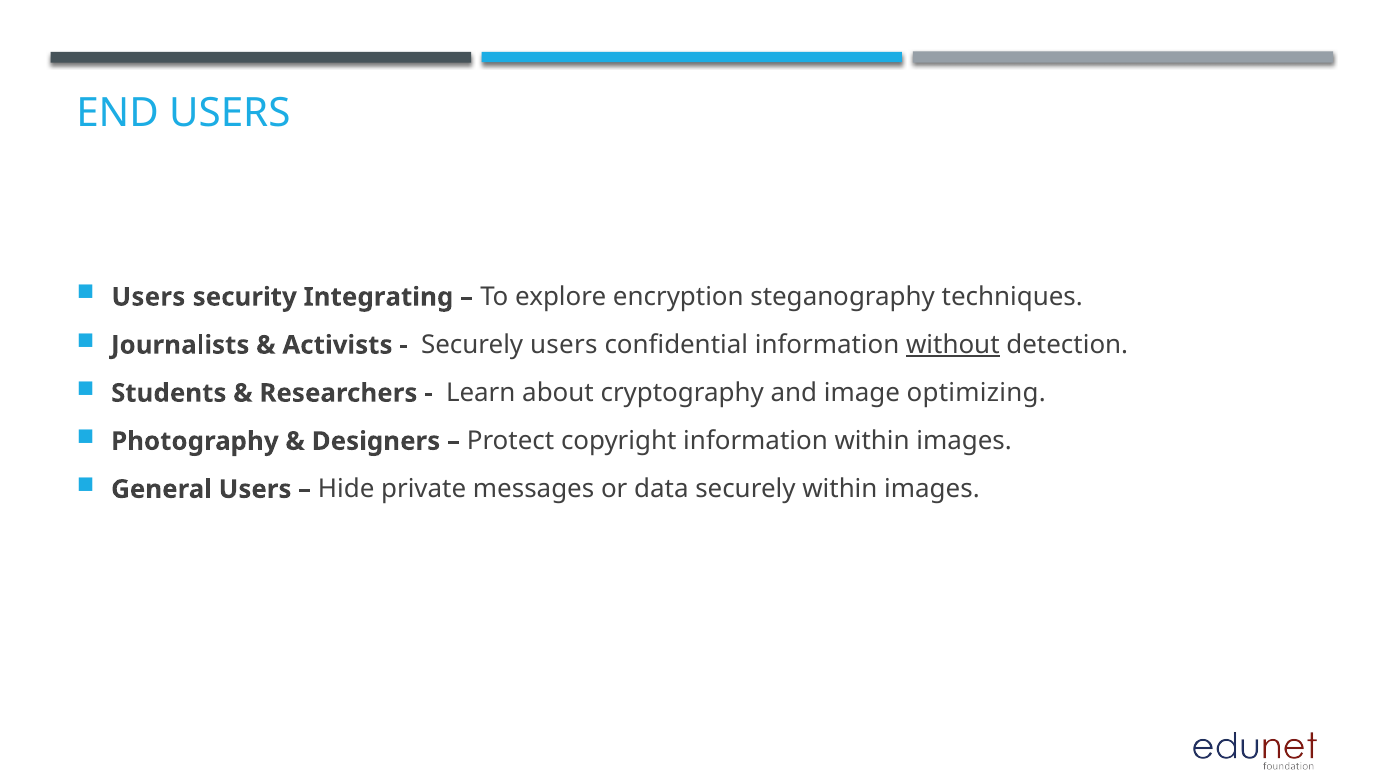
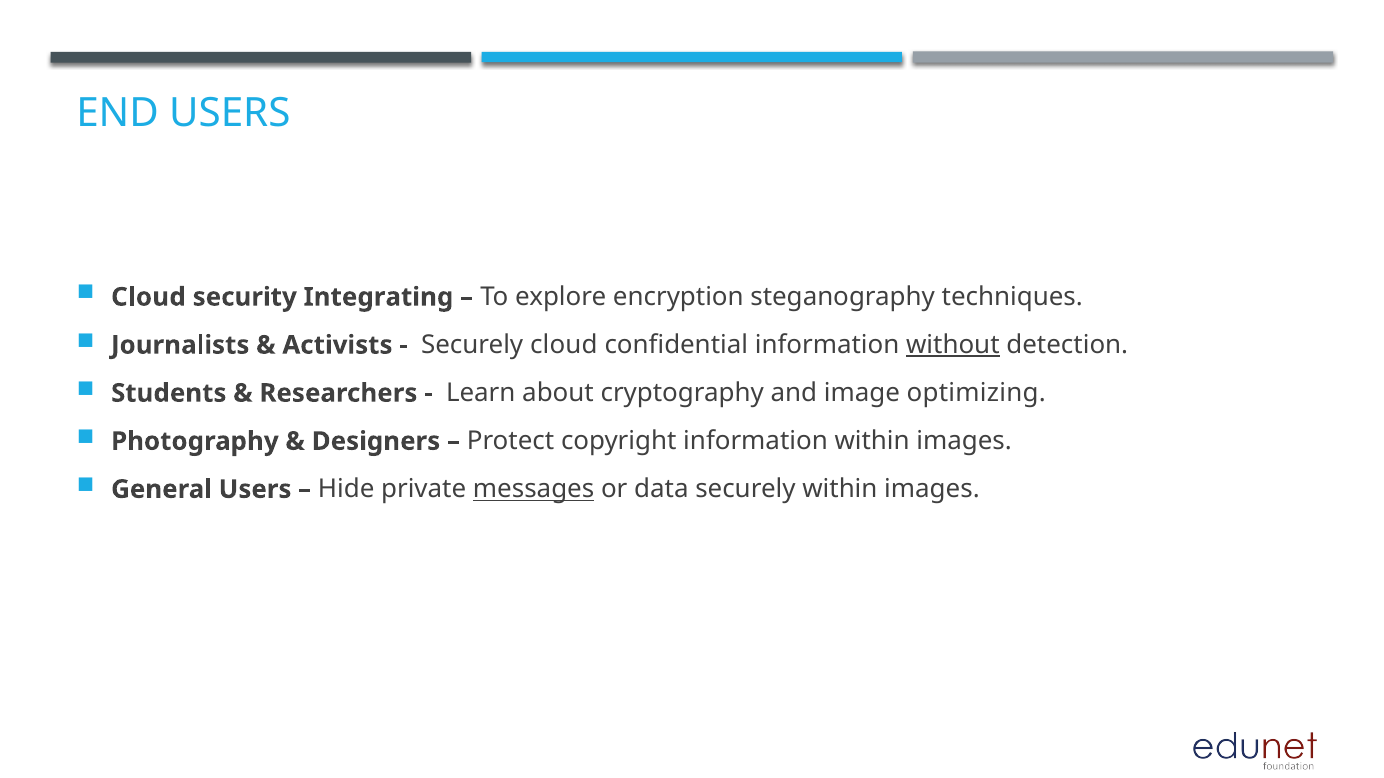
Users at (148, 297): Users -> Cloud
Securely users: users -> cloud
messages underline: none -> present
